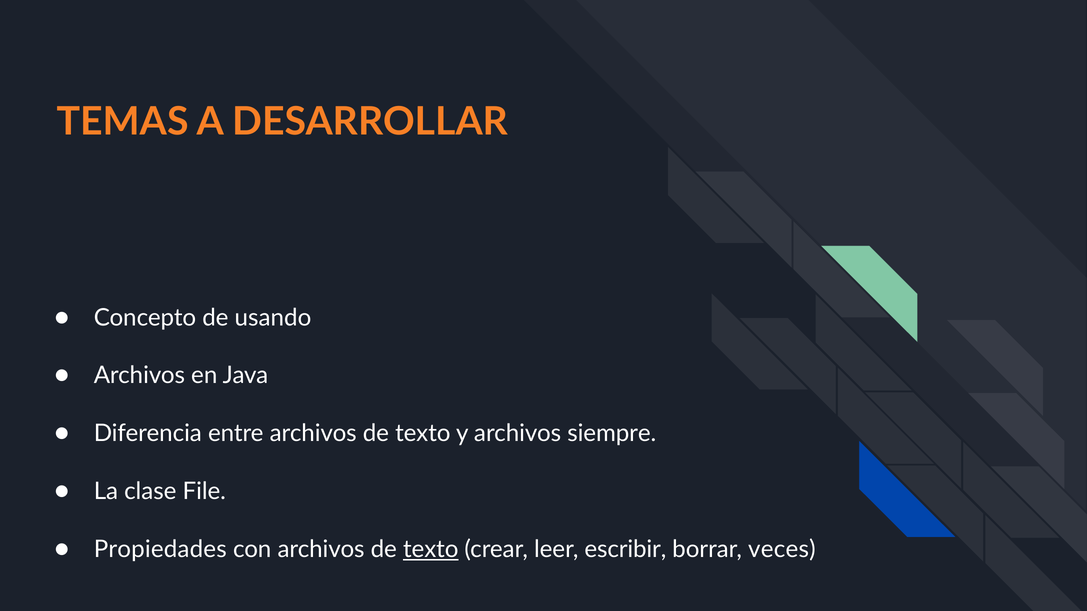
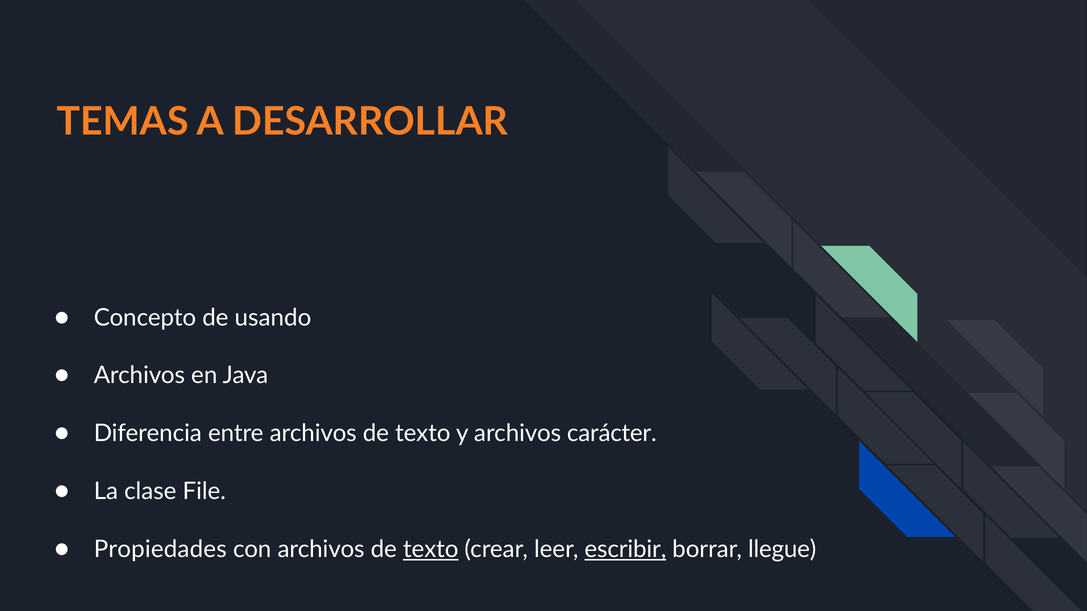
siempre: siempre -> carácter
escribir underline: none -> present
veces: veces -> llegue
